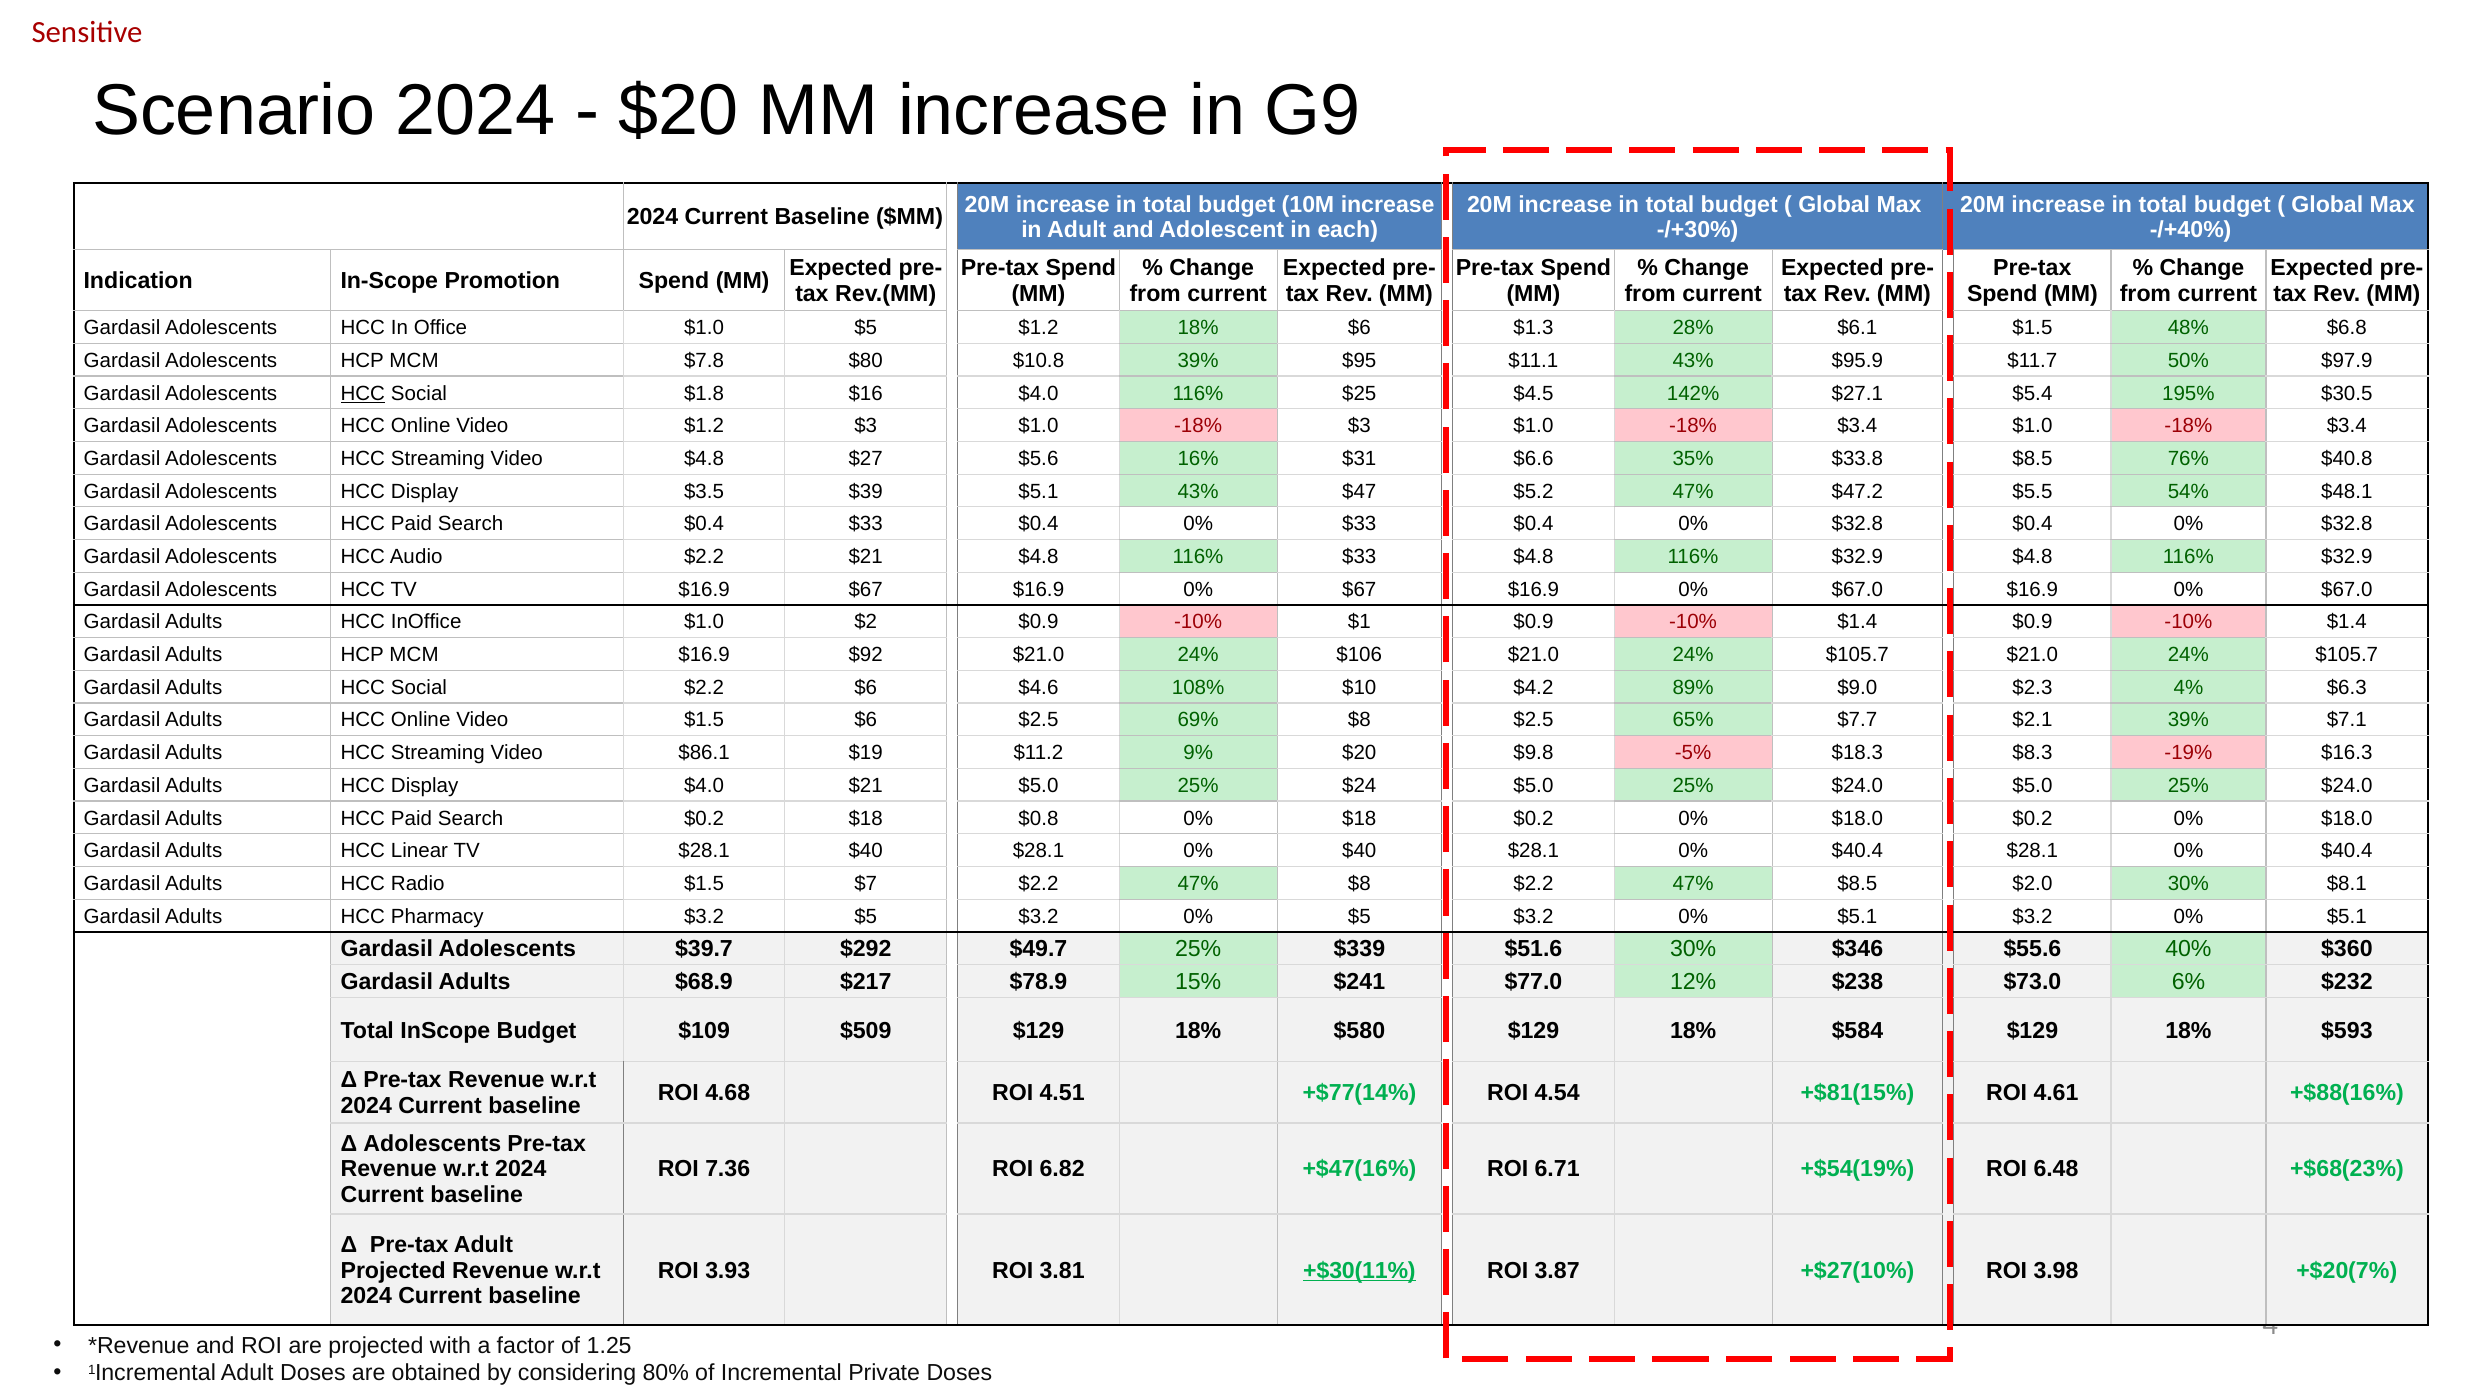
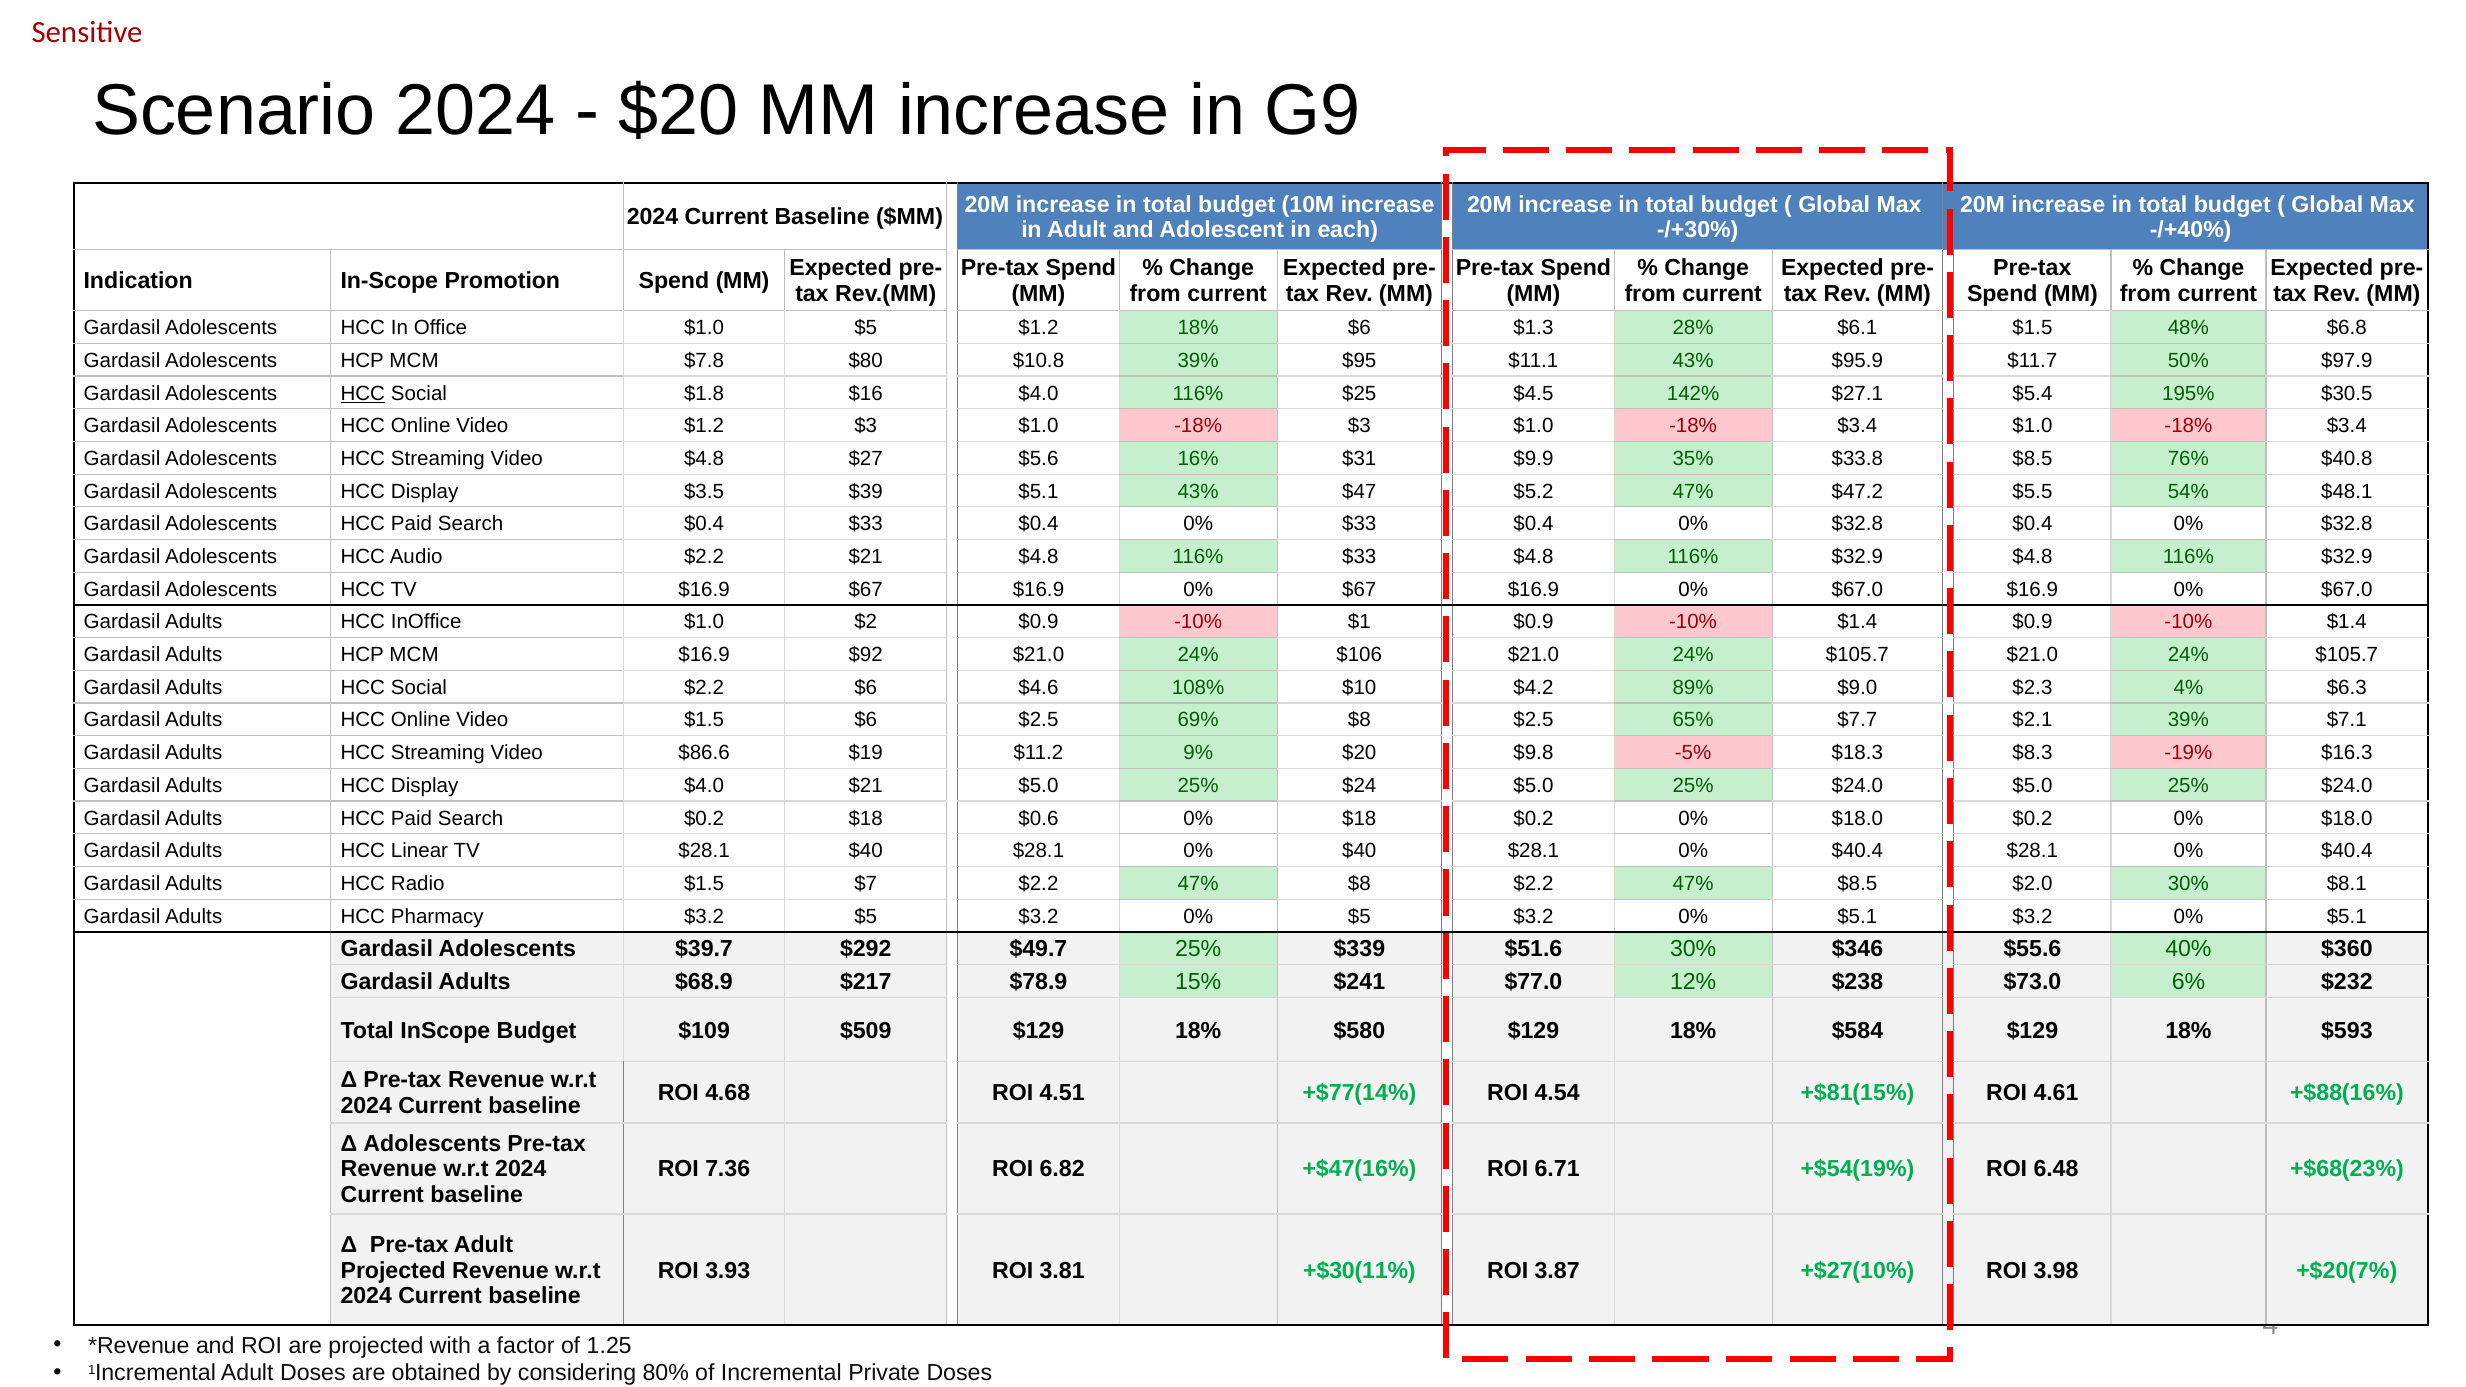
$6.6: $6.6 -> $9.9
$86.1: $86.1 -> $86.6
$0.8: $0.8 -> $0.6
+$30(11% underline: present -> none
